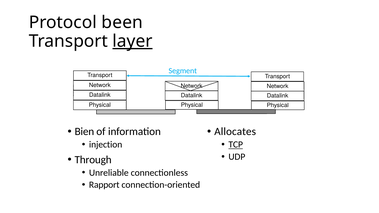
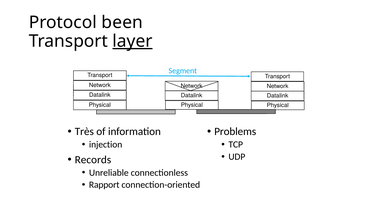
Bien: Bien -> Très
Allocates: Allocates -> Problems
TCP underline: present -> none
Through: Through -> Records
